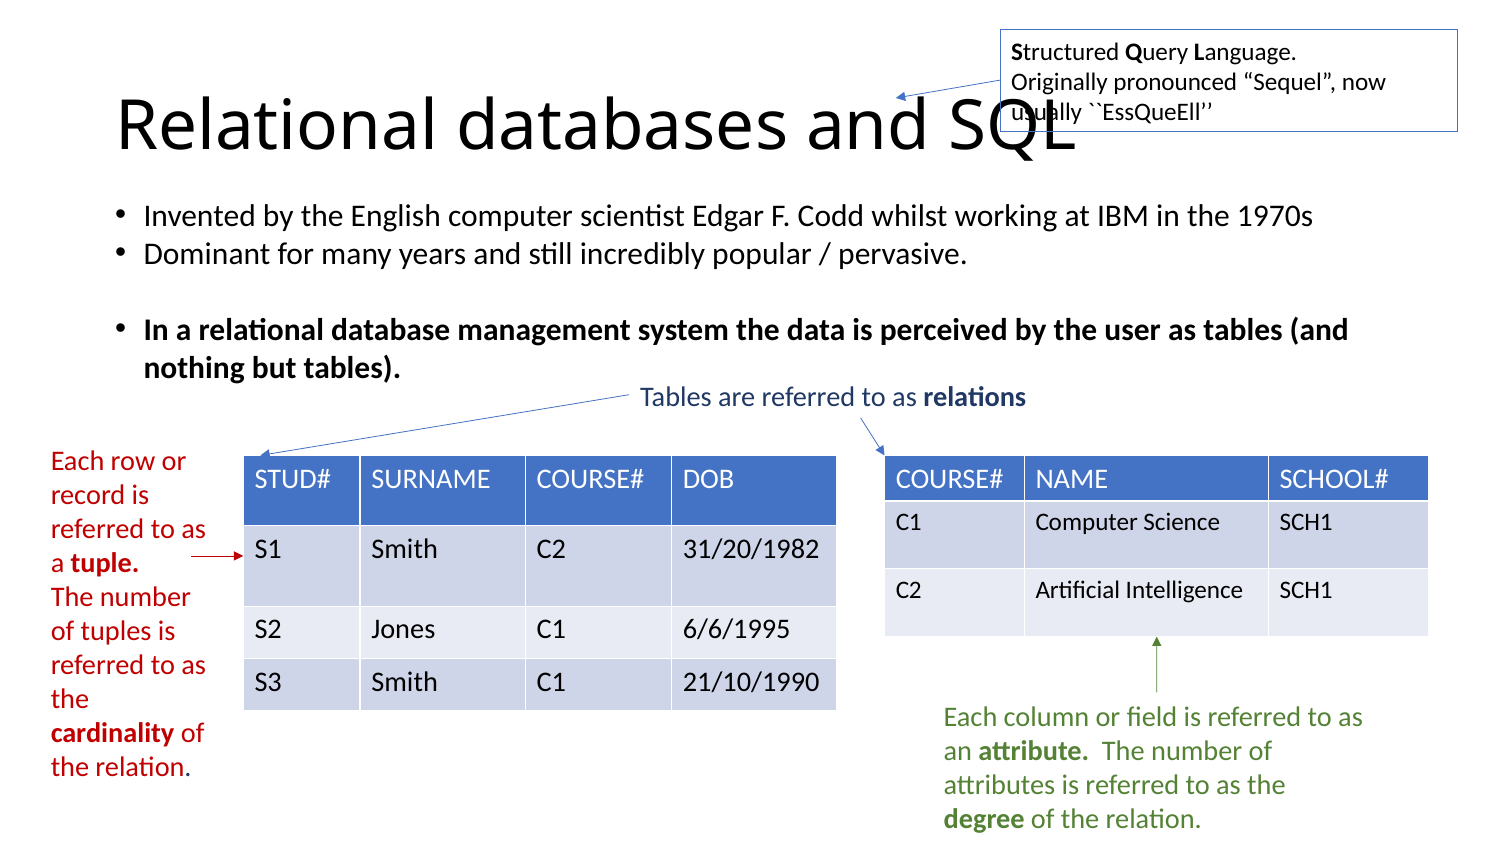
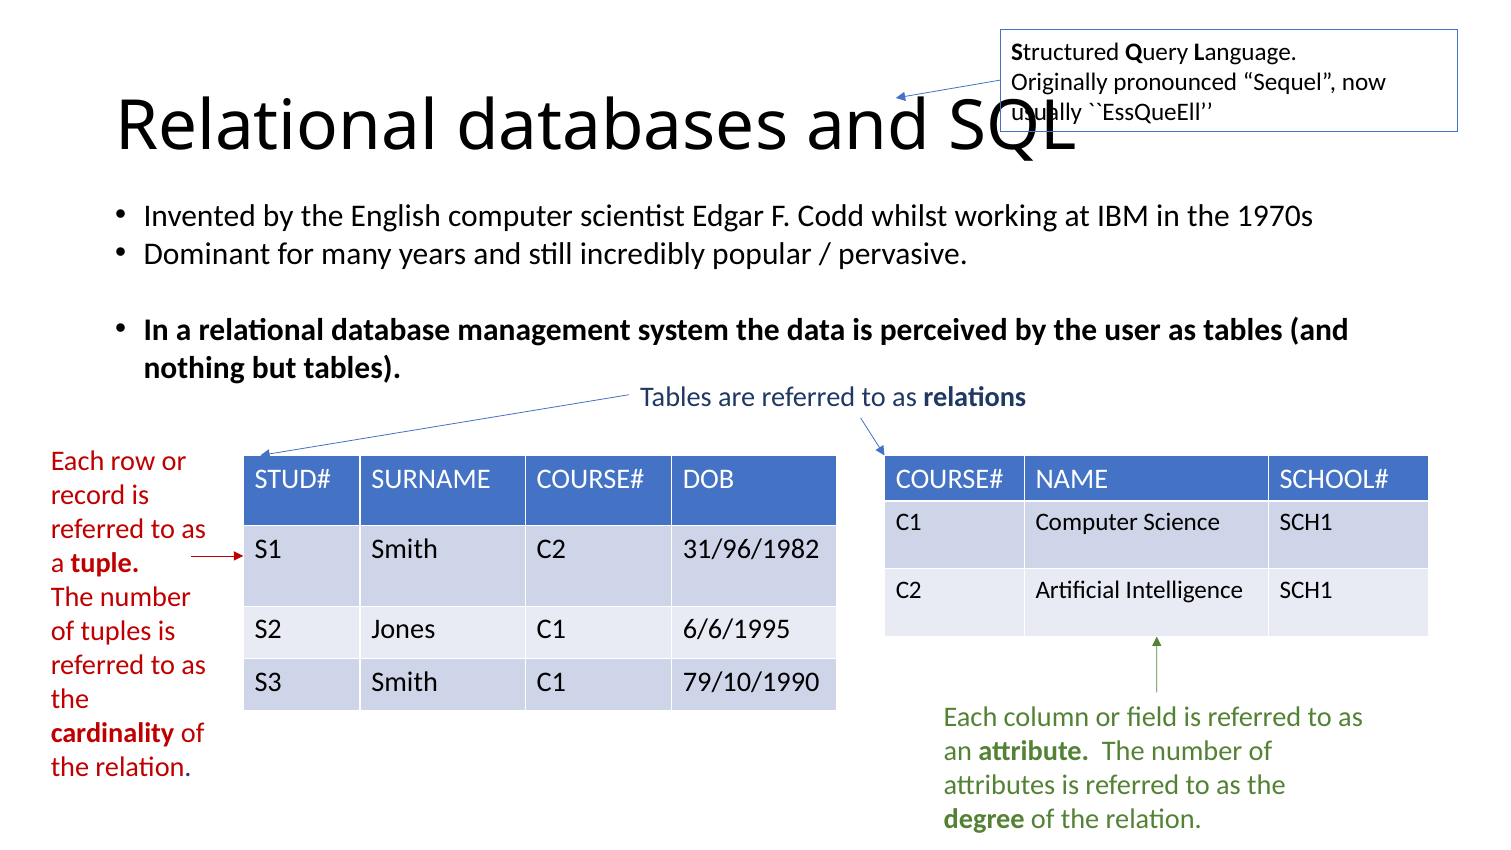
31/20/1982: 31/20/1982 -> 31/96/1982
21/10/1990: 21/10/1990 -> 79/10/1990
